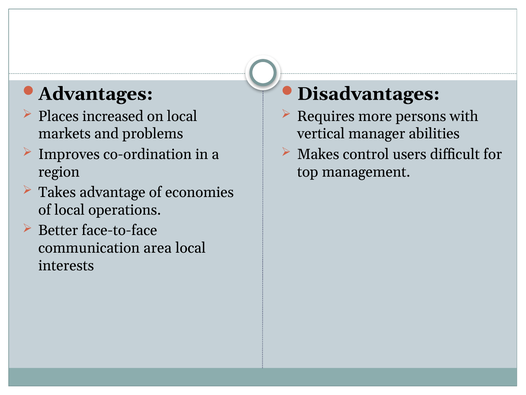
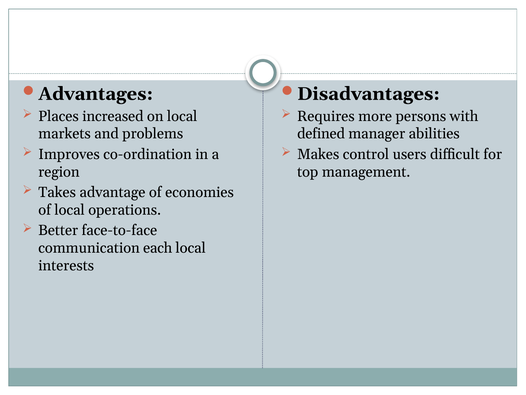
vertical: vertical -> defined
area: area -> each
